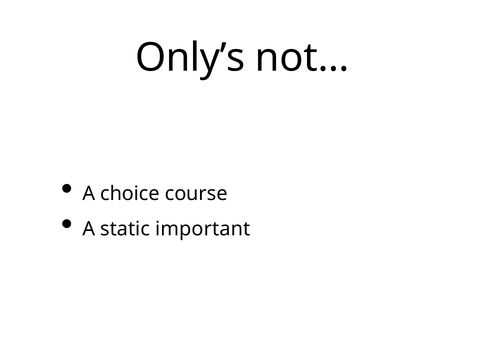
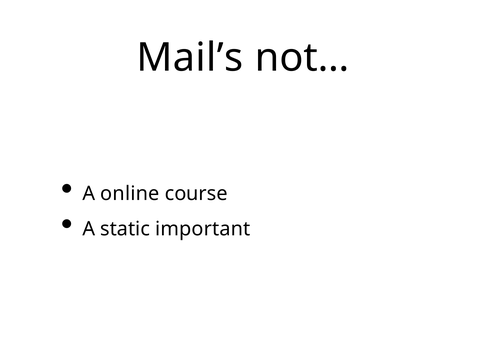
Only’s: Only’s -> Mail’s
choice: choice -> online
